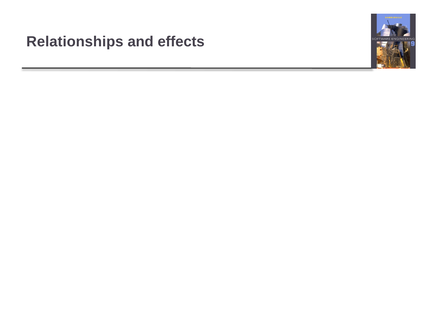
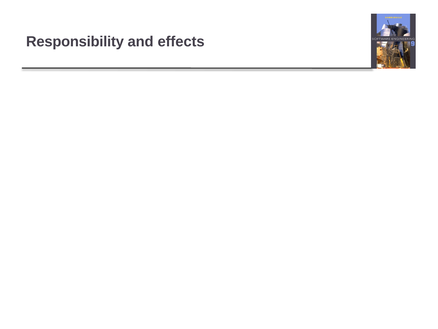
Relationships: Relationships -> Responsibility
